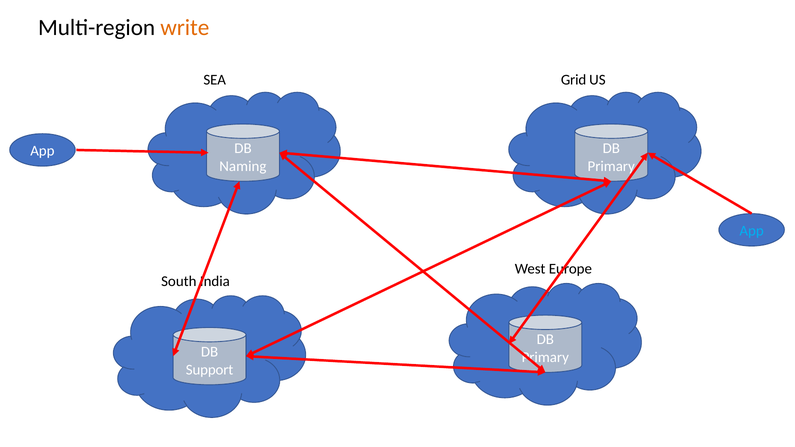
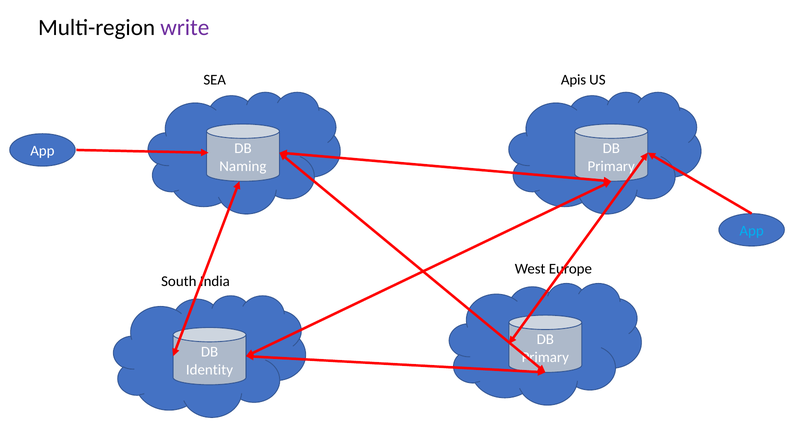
write colour: orange -> purple
Grid: Grid -> Apis
Support: Support -> Identity
